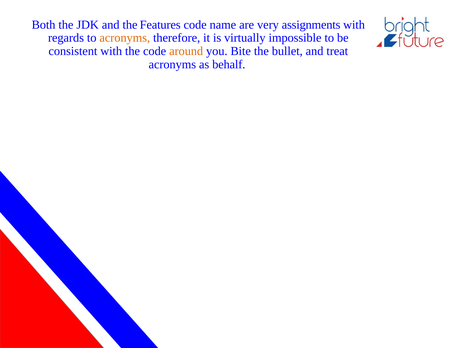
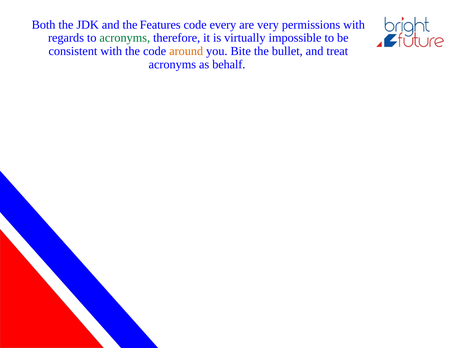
name: name -> every
assignments: assignments -> permissions
acronyms at (125, 38) colour: orange -> green
